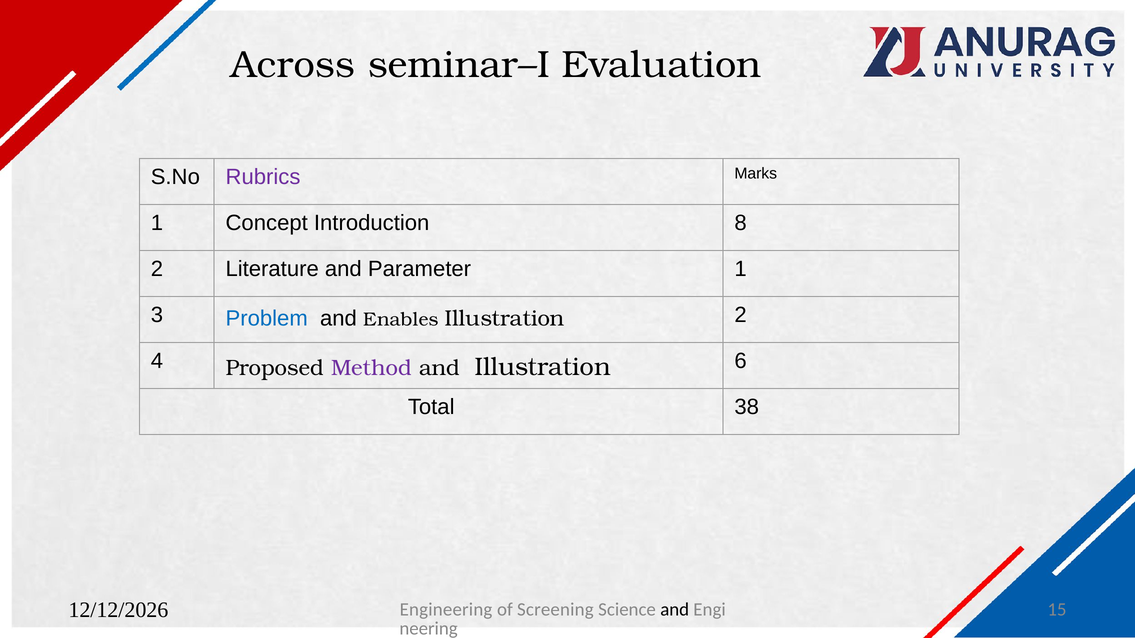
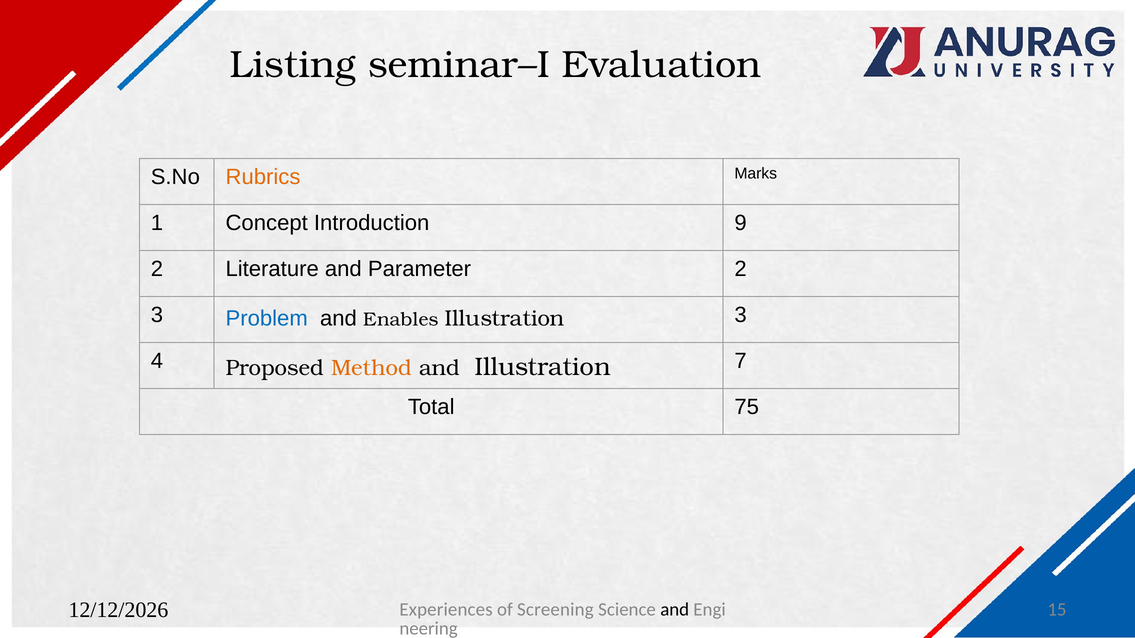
Across: Across -> Listing
Rubrics colour: purple -> orange
8: 8 -> 9
Parameter 1: 1 -> 2
Illustration 2: 2 -> 3
Method colour: purple -> orange
6: 6 -> 7
38: 38 -> 75
Engineering: Engineering -> Experiences
